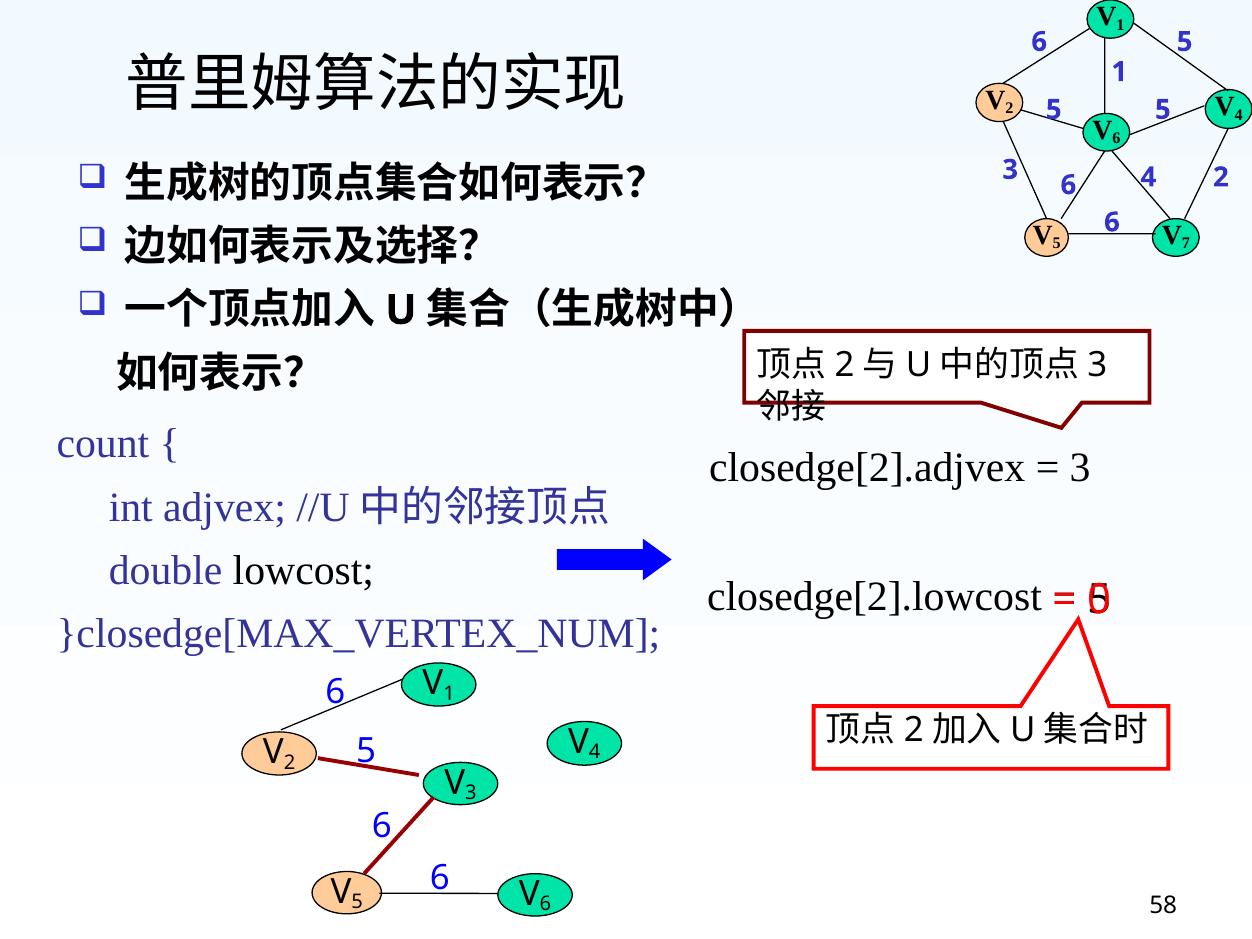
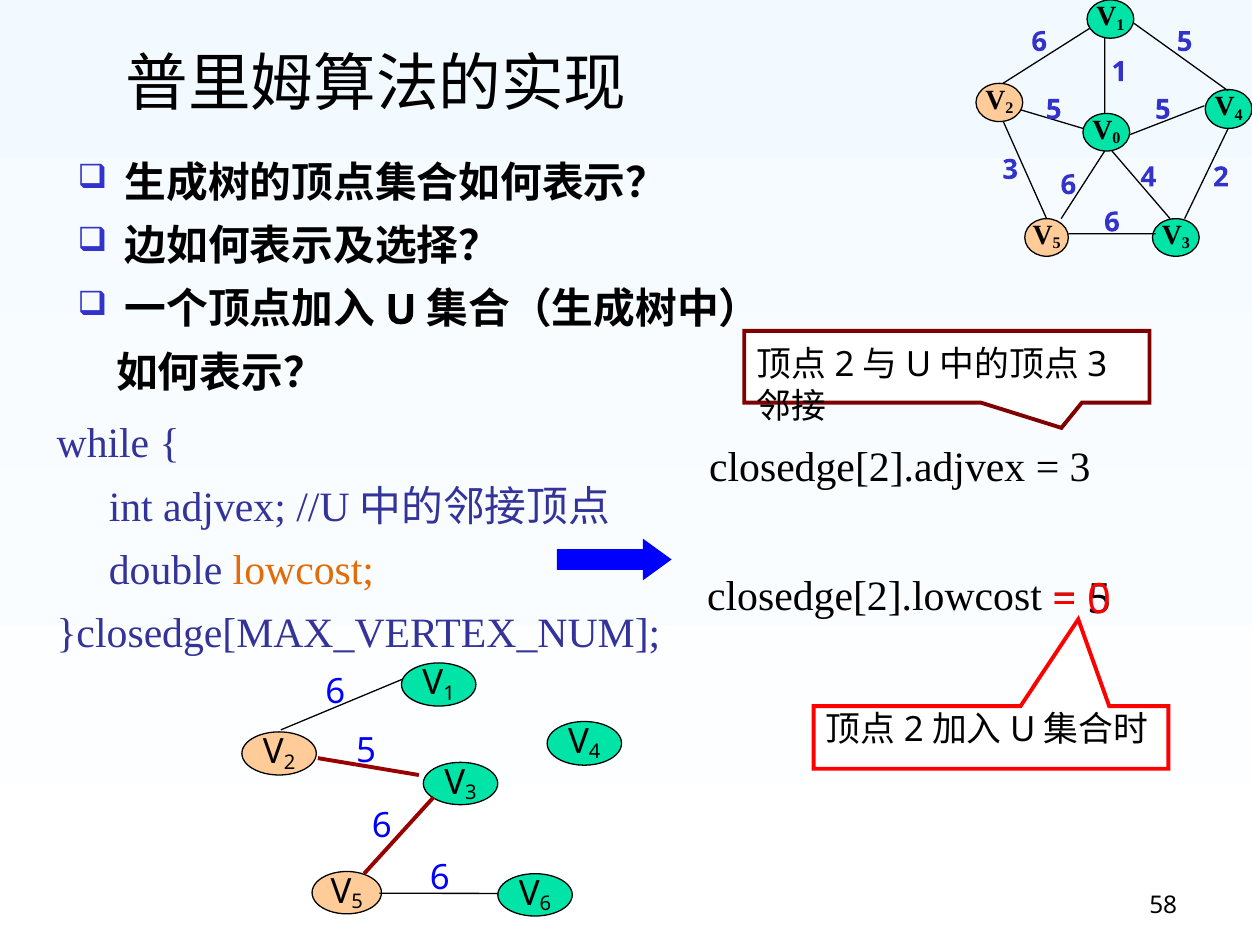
6 at (1116, 138): 6 -> 0
7 at (1186, 244): 7 -> 3
count: count -> while
lowcost colour: black -> orange
